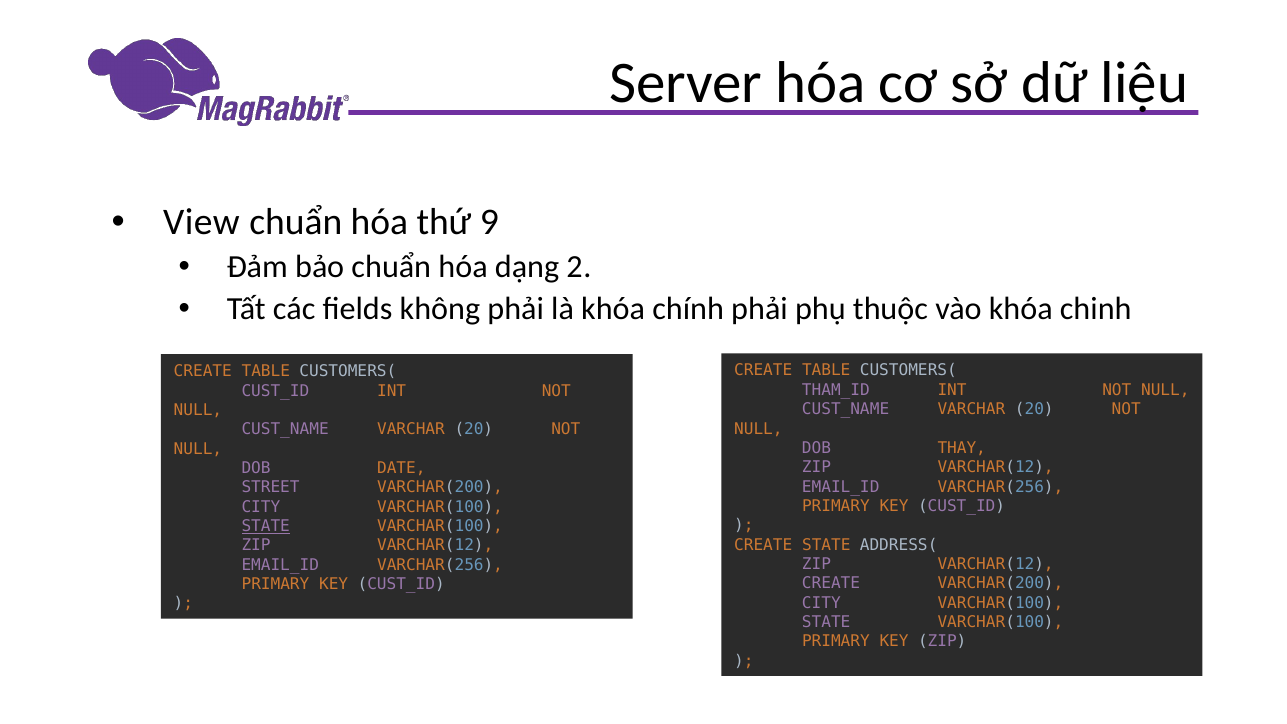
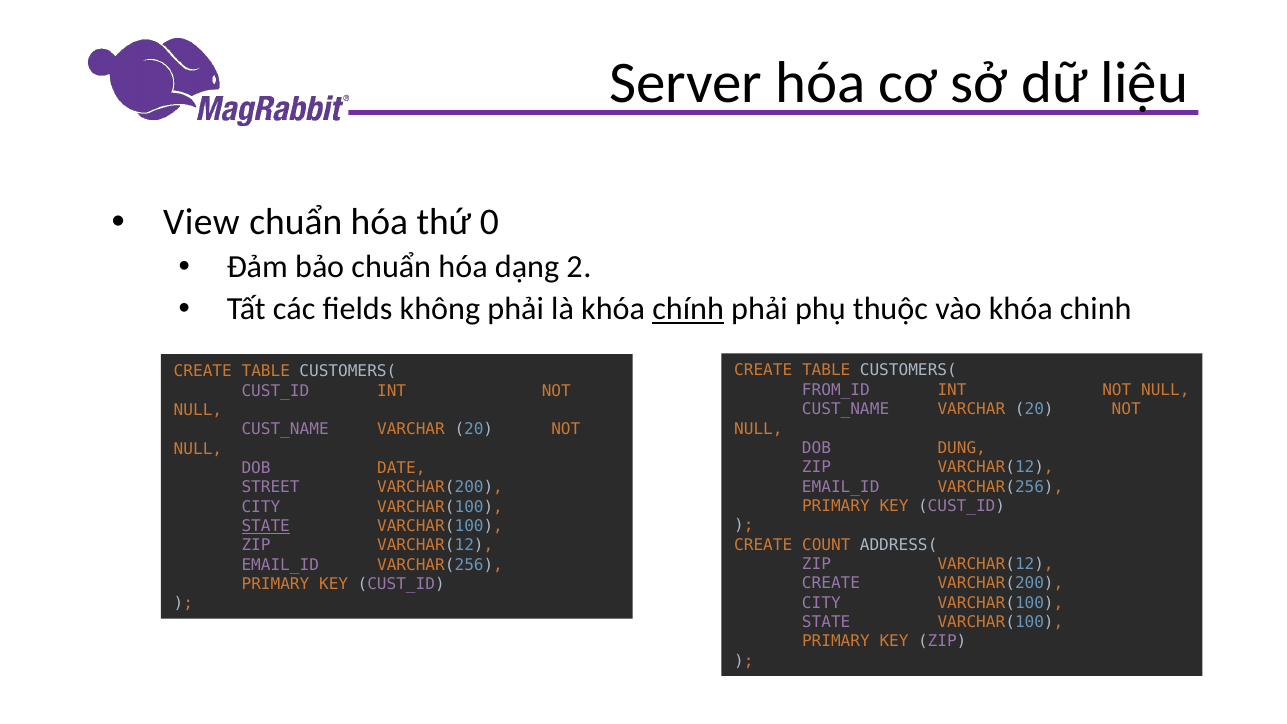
9: 9 -> 0
chính underline: none -> present
THAM_ID: THAM_ID -> FROM_ID
THAY: THAY -> DUNG
CREATE STATE: STATE -> COUNT
